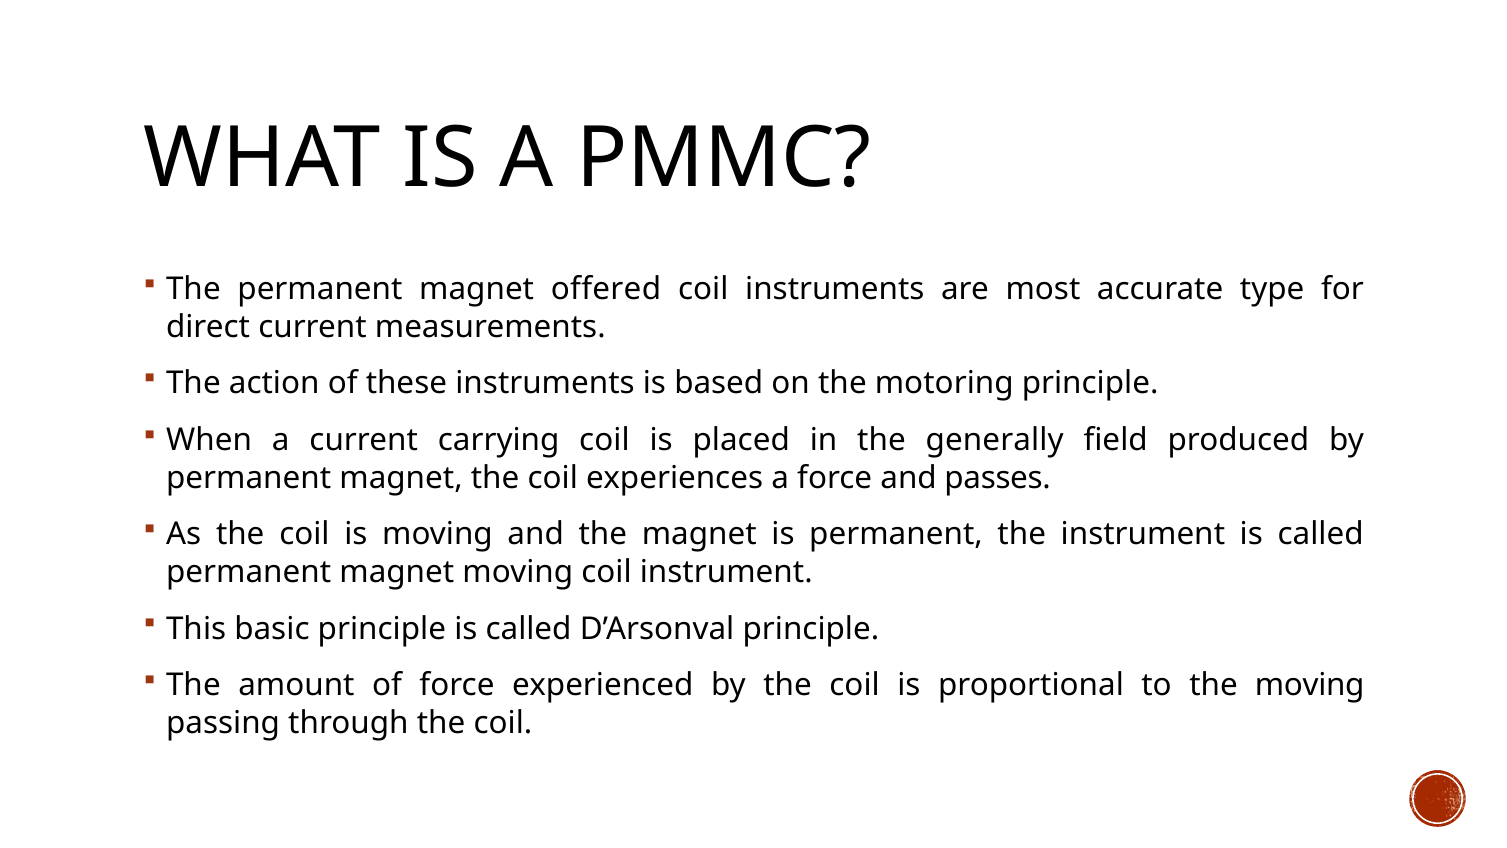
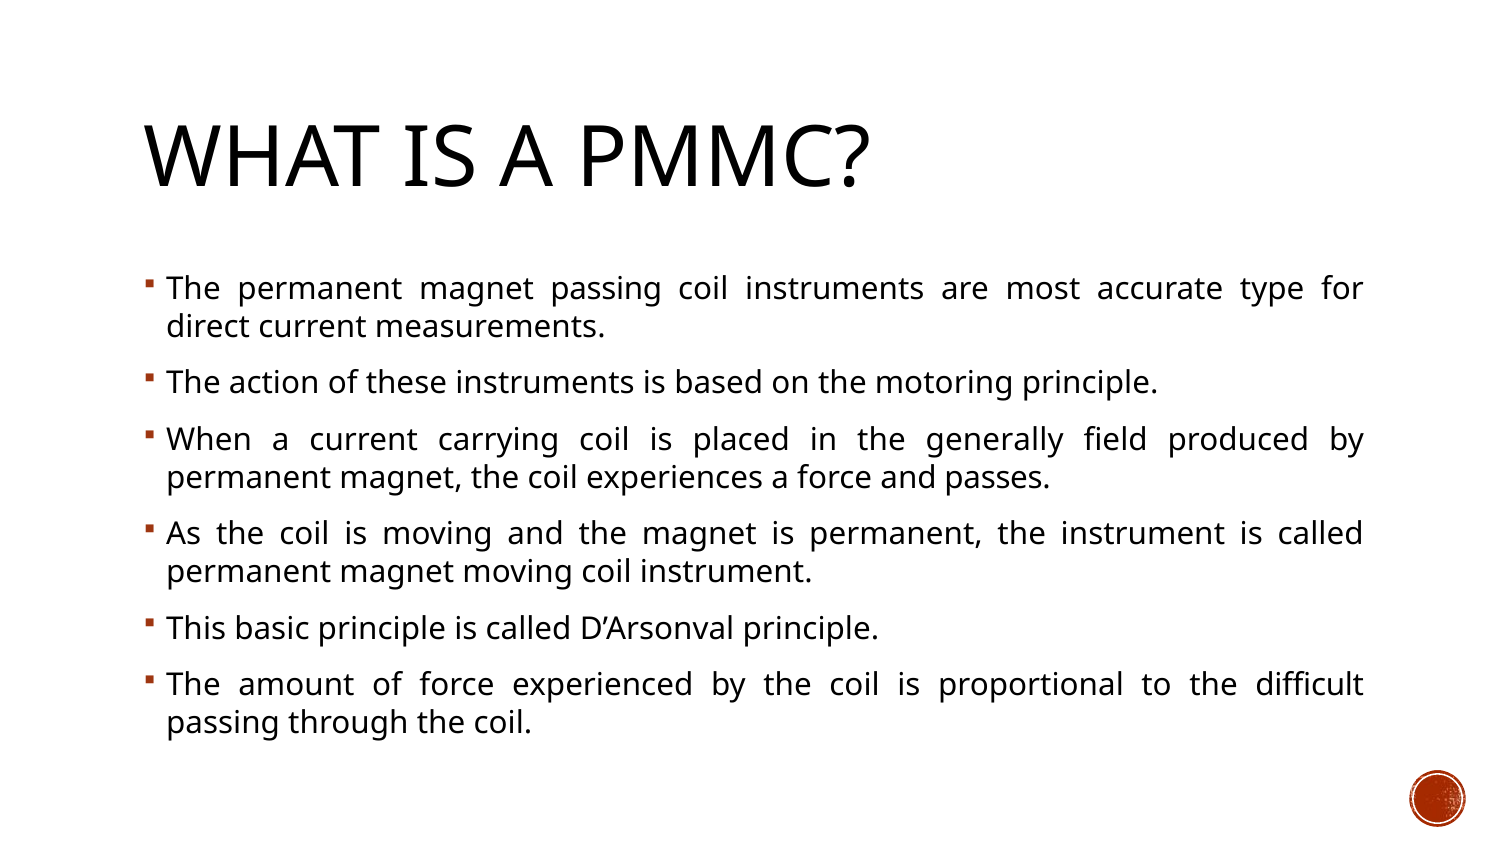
magnet offered: offered -> passing
the moving: moving -> difficult
